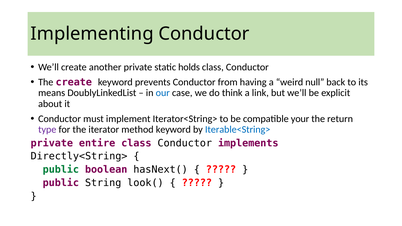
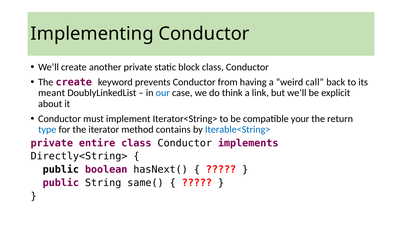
holds: holds -> block
null: null -> call
means: means -> meant
type colour: purple -> blue
method keyword: keyword -> contains
public at (61, 170) colour: green -> black
look(: look( -> same(
